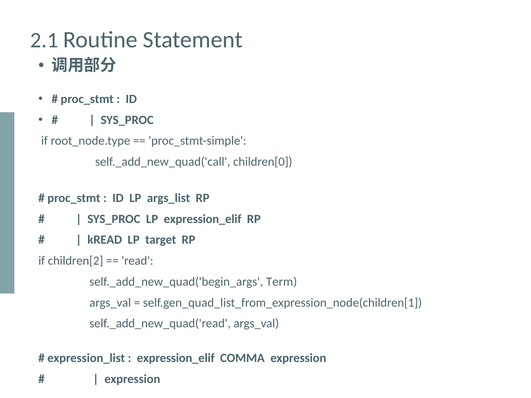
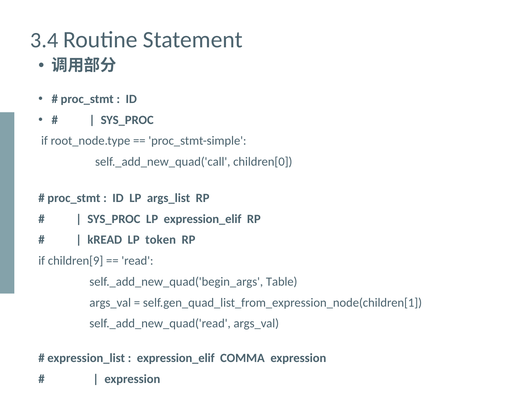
2.1: 2.1 -> 3.4
target: target -> token
children[2: children[2 -> children[9
Term: Term -> Table
